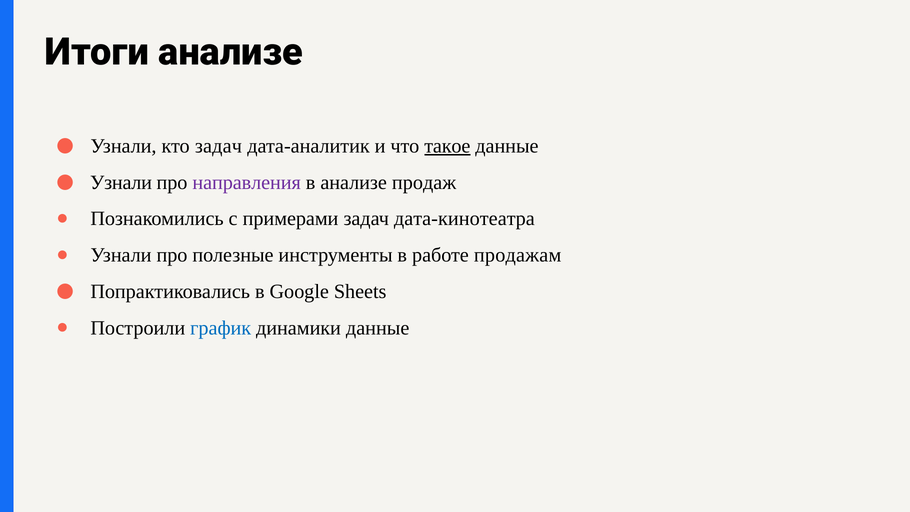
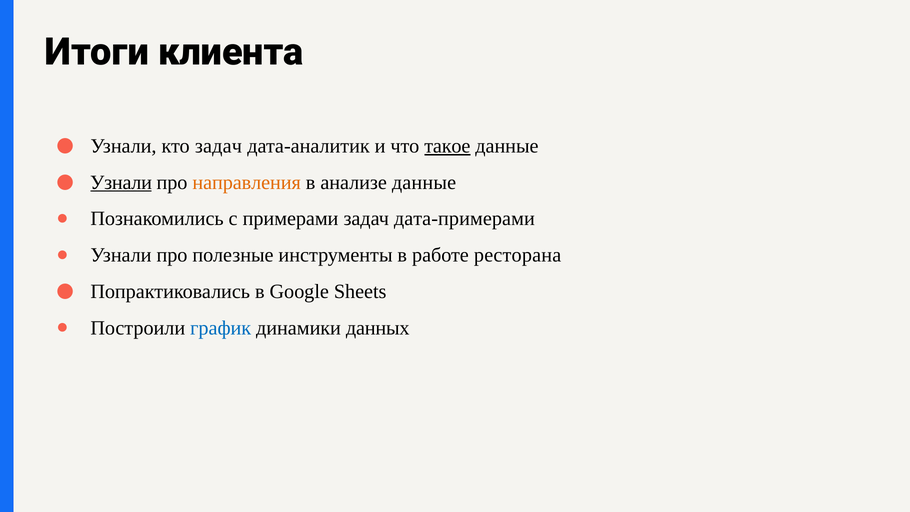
Итоги анализе: анализе -> клиента
Узнали at (121, 182) underline: none -> present
направления colour: purple -> orange
анализе продаж: продаж -> данные
дата-кинотеатра: дата-кинотеатра -> дата-примерами
продажам: продажам -> ресторана
динамики данные: данные -> данных
